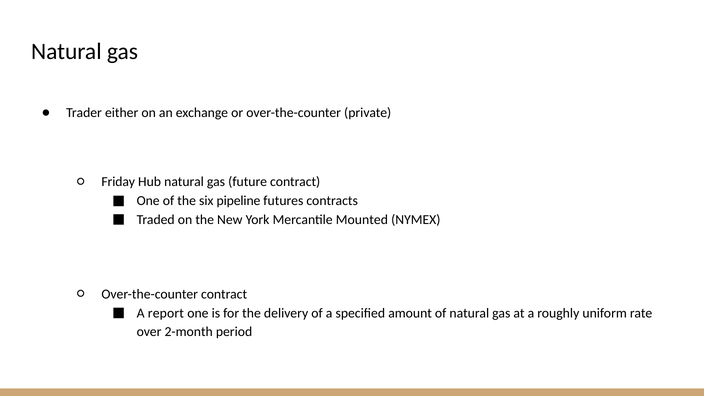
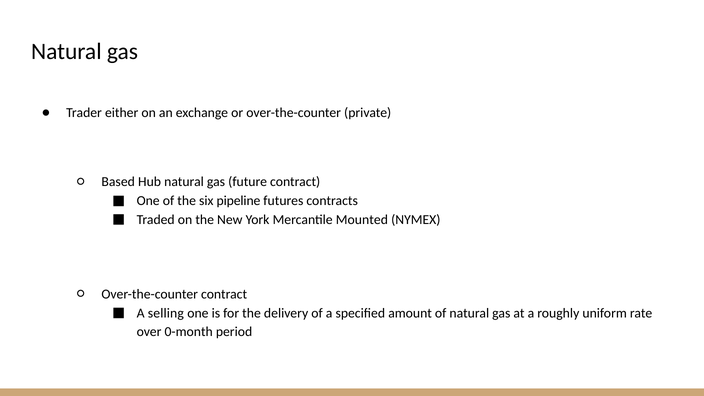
Friday: Friday -> Based
report: report -> selling
2-month: 2-month -> 0-month
